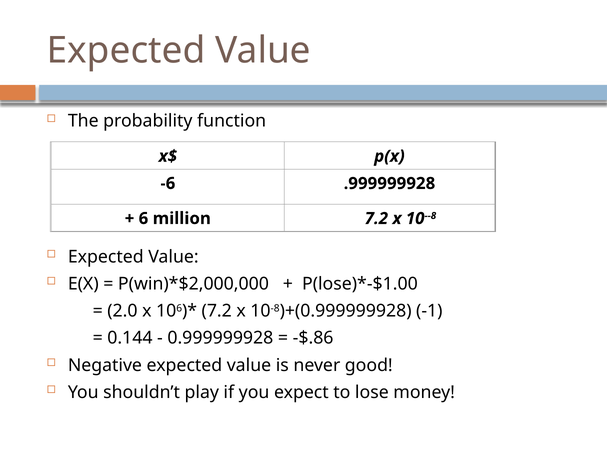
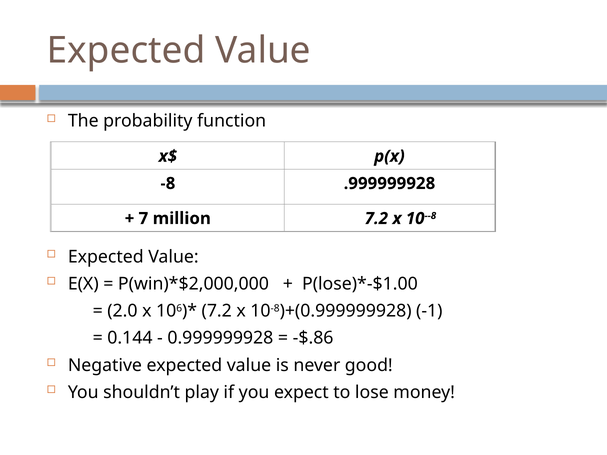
-6: -6 -> -8
6: 6 -> 7
